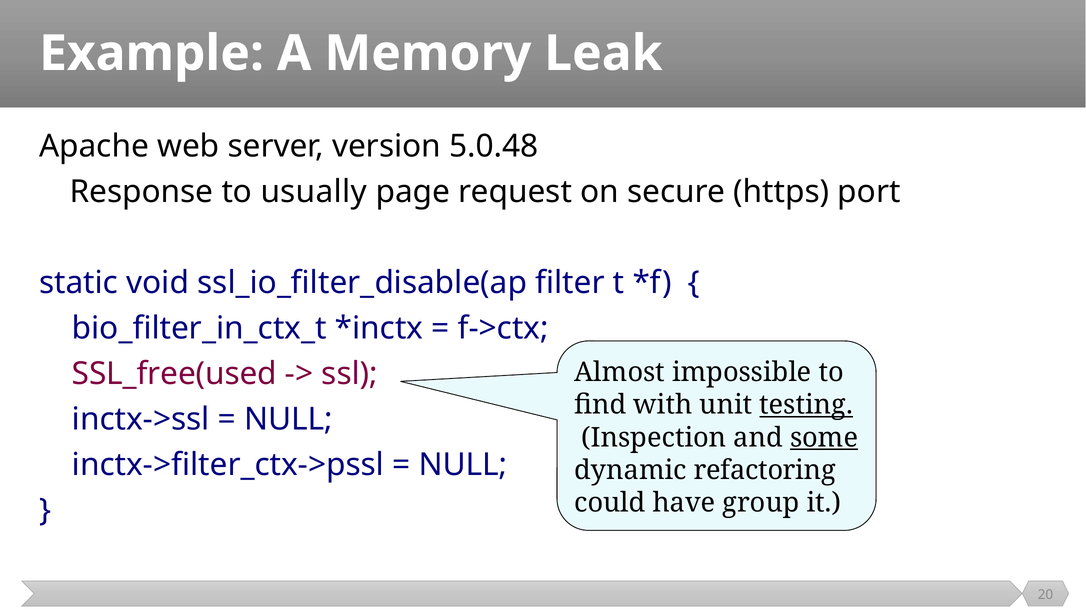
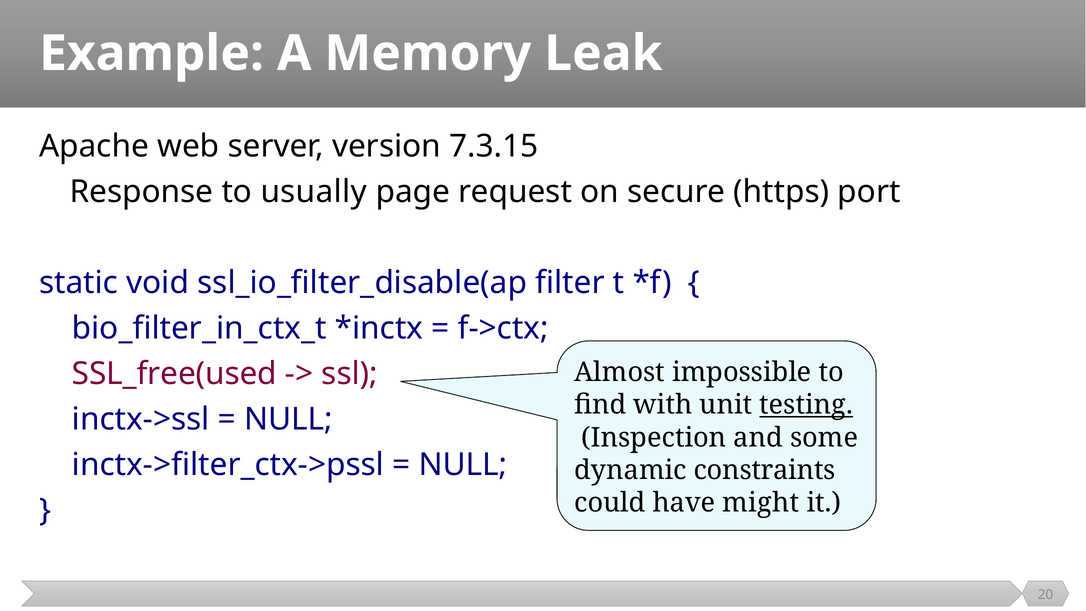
5.0.48: 5.0.48 -> 7.3.15
some underline: present -> none
refactoring: refactoring -> constraints
group: group -> might
